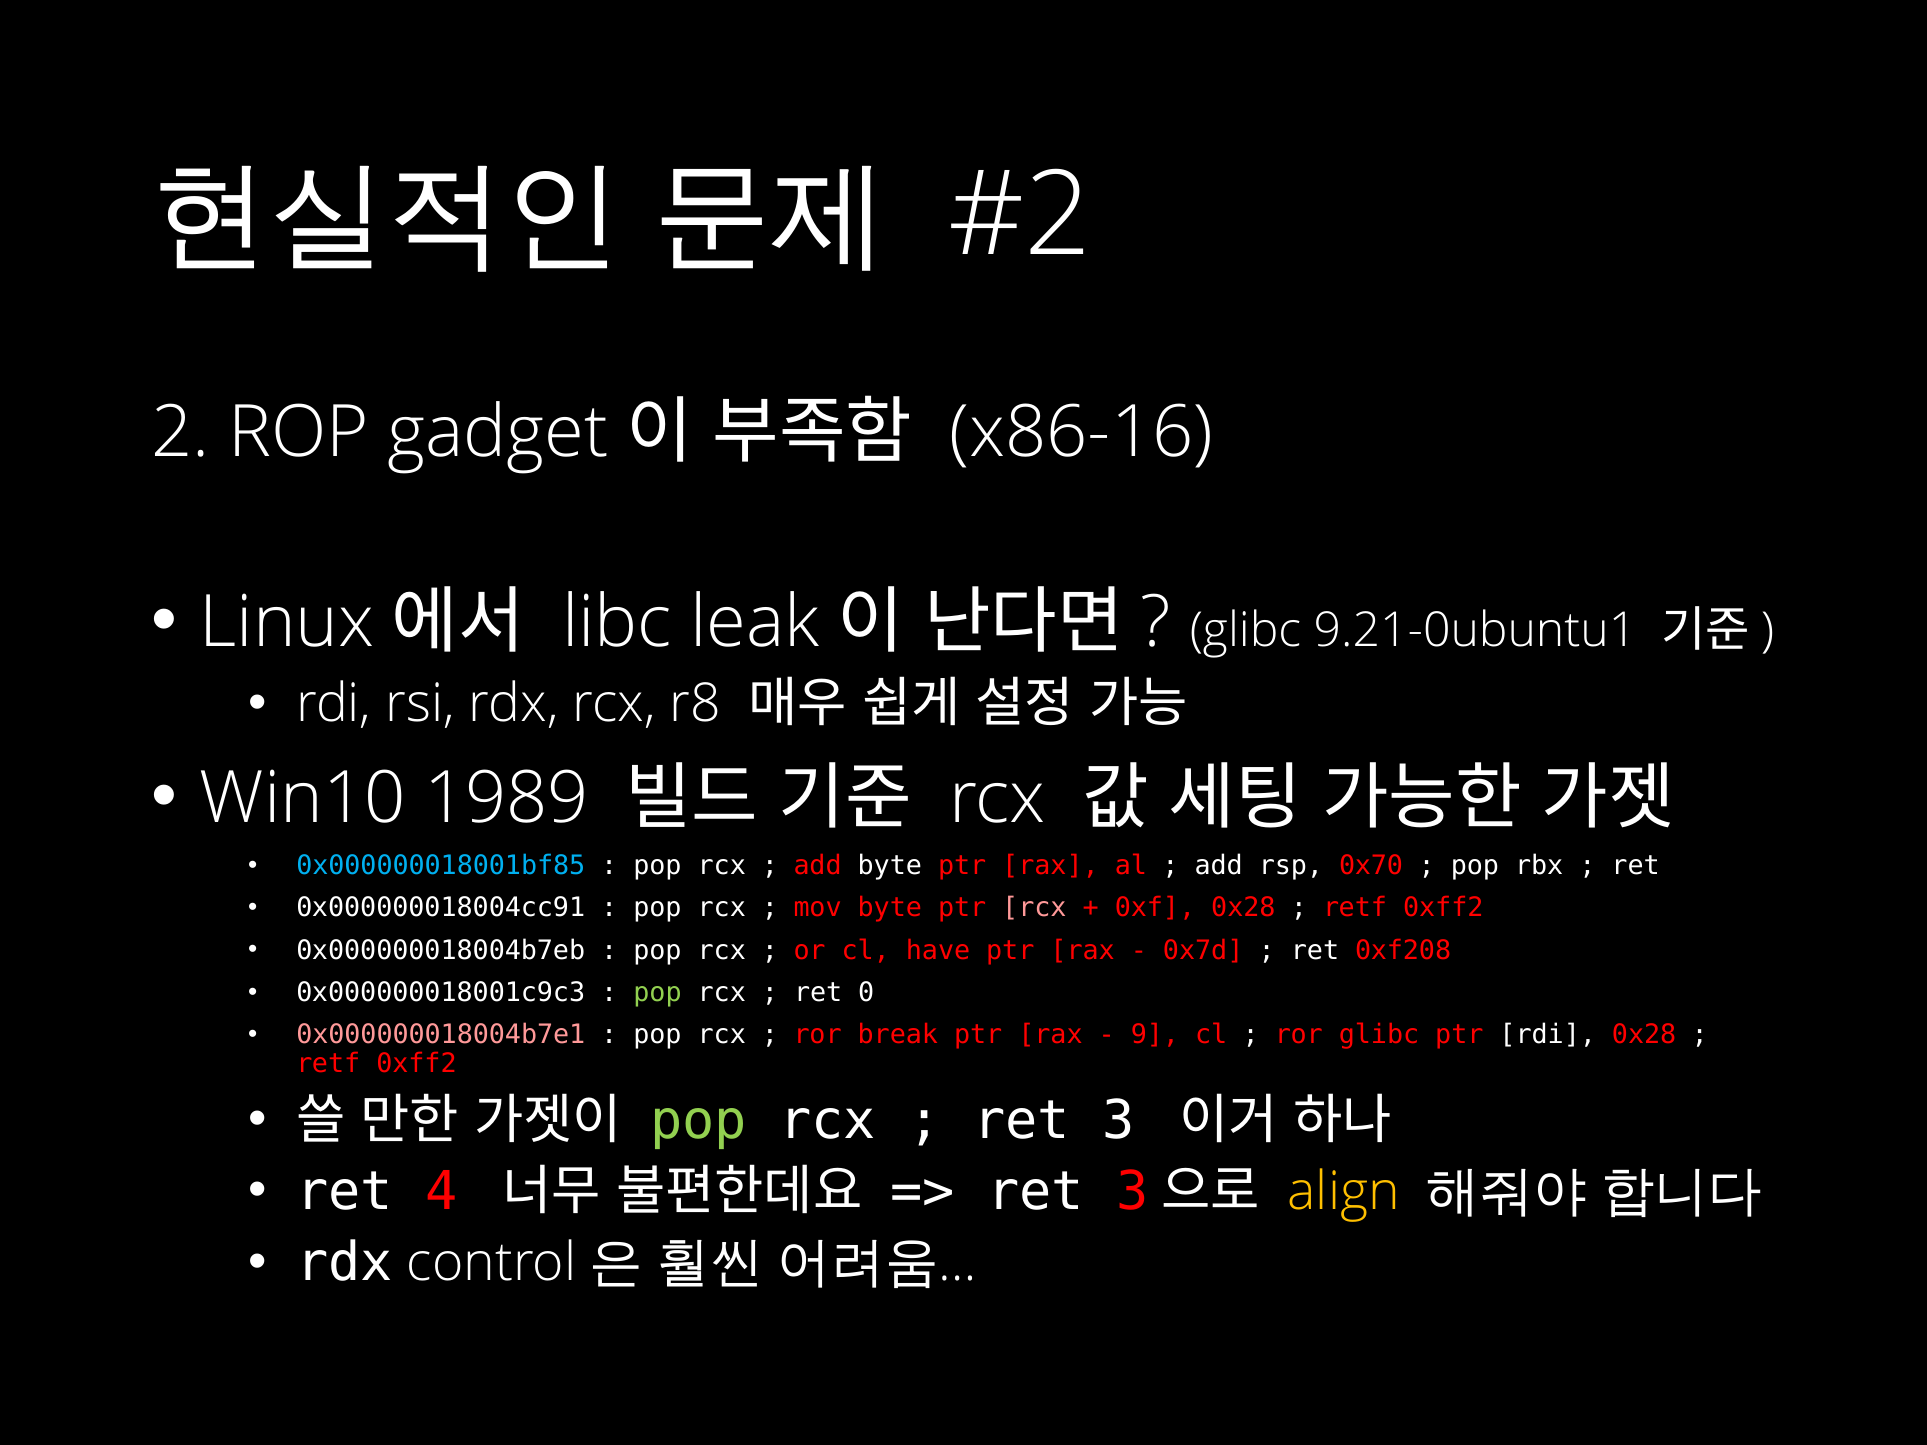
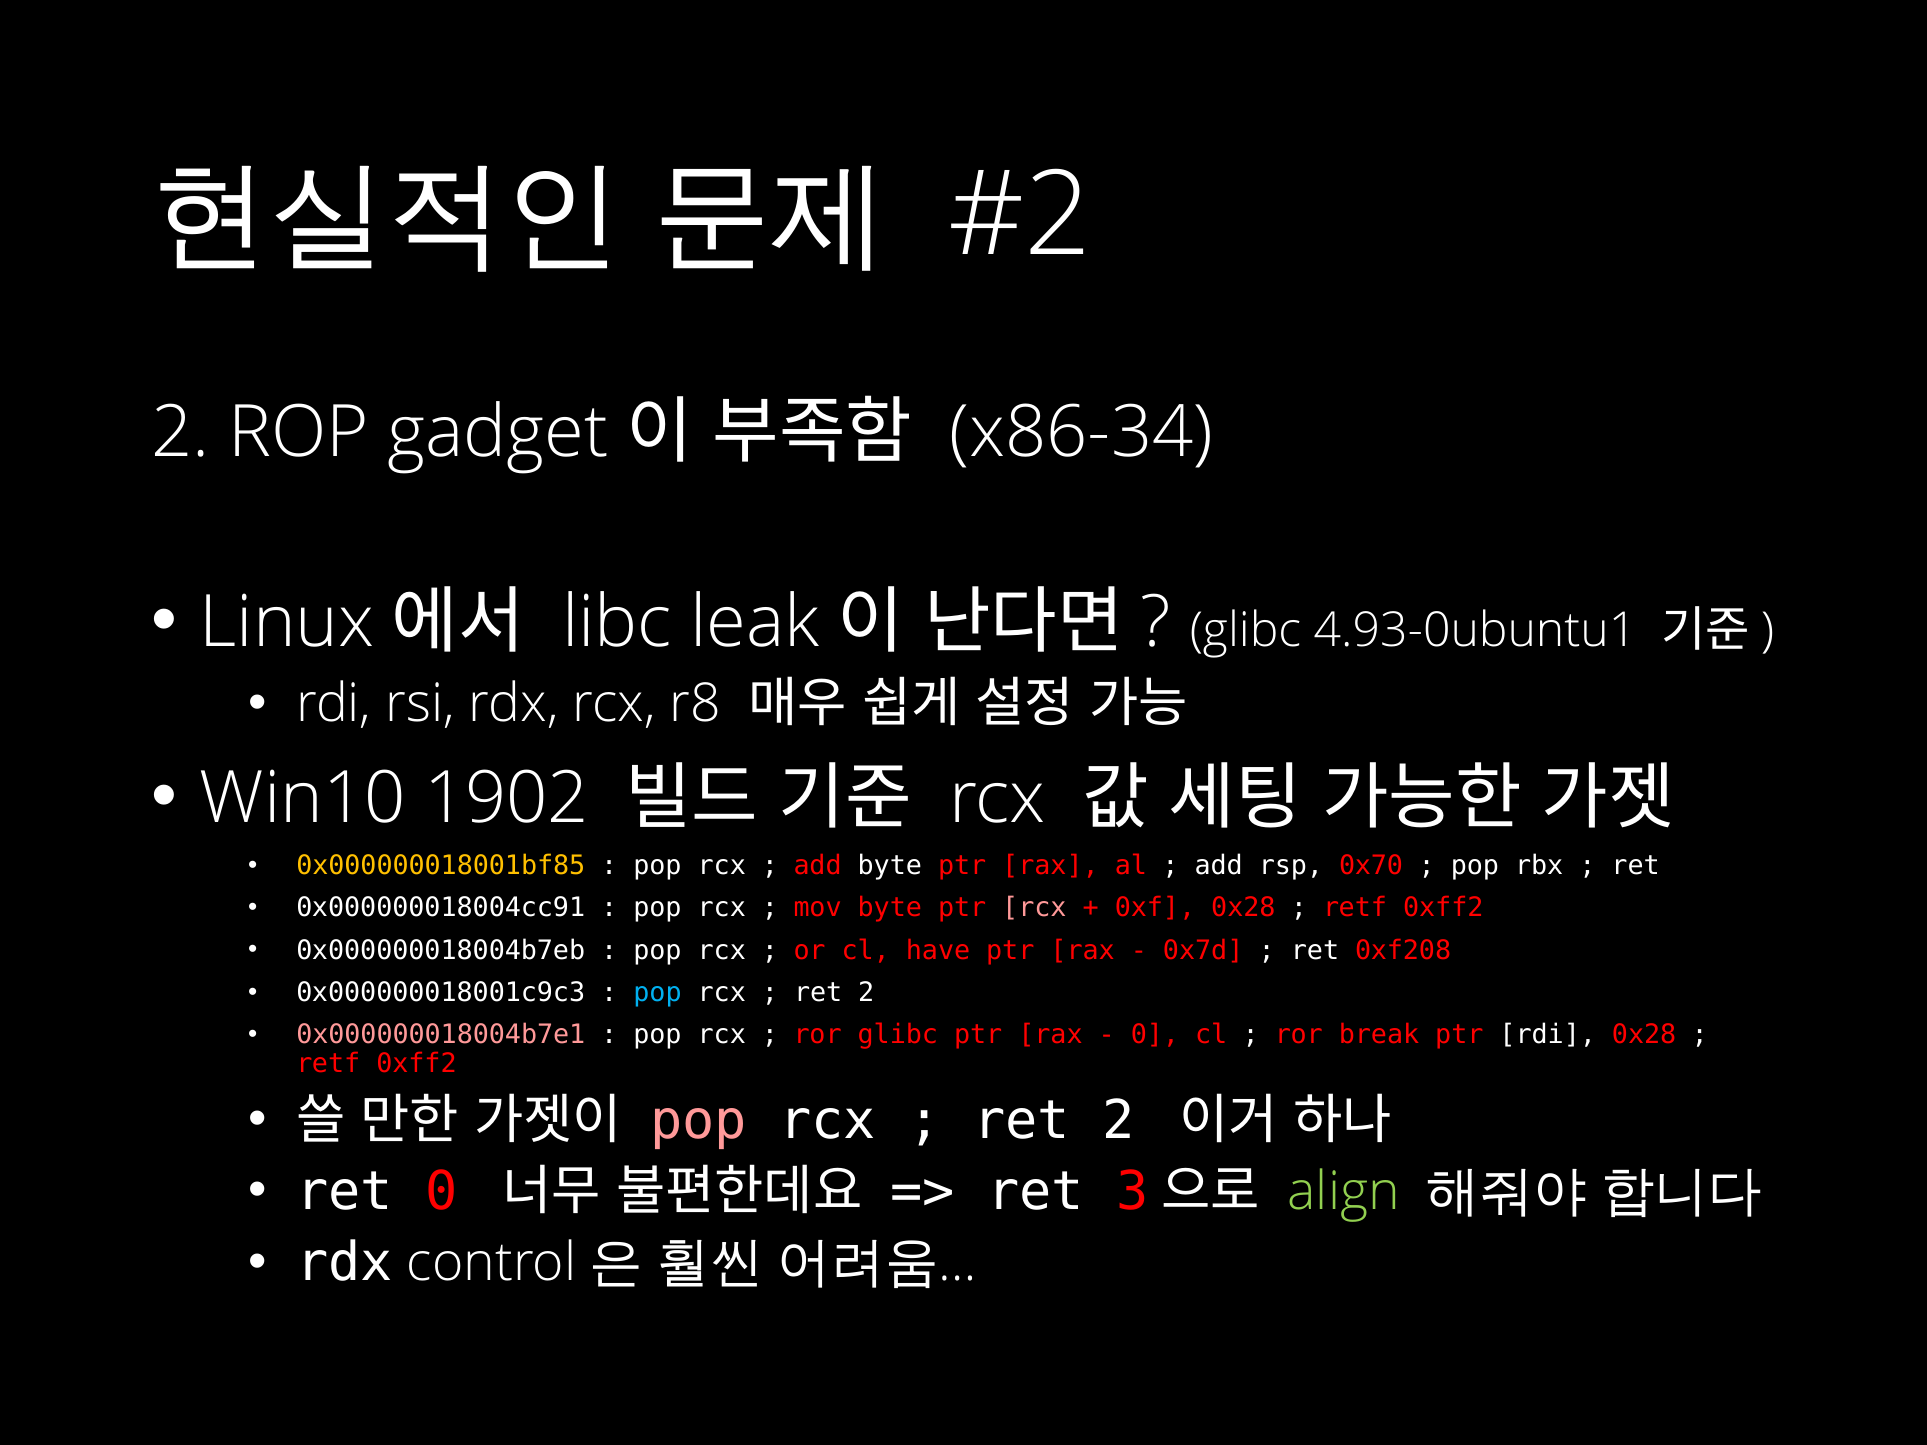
x86-16: x86-16 -> x86-34
9.21-0ubuntu1: 9.21-0ubuntu1 -> 4.93-0ubuntu1
1989: 1989 -> 1902
0x000000018001bf85 colour: light blue -> yellow
pop at (658, 993) colour: light green -> light blue
0 at (866, 993): 0 -> 2
ror break: break -> glibc
9 at (1155, 1035): 9 -> 0
ror glibc: glibc -> break
pop at (699, 1121) colour: light green -> pink
3 at (1118, 1121): 3 -> 2
ret 4: 4 -> 0
align colour: yellow -> light green
